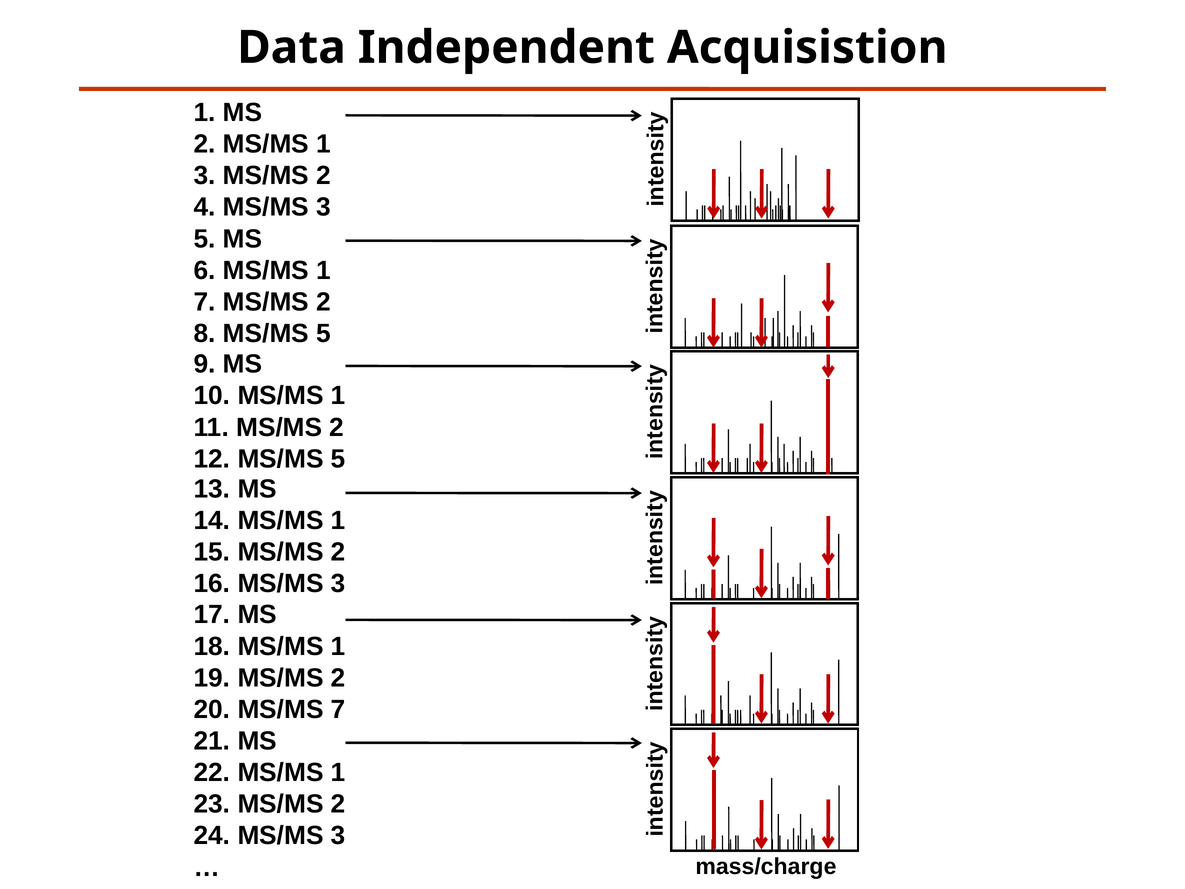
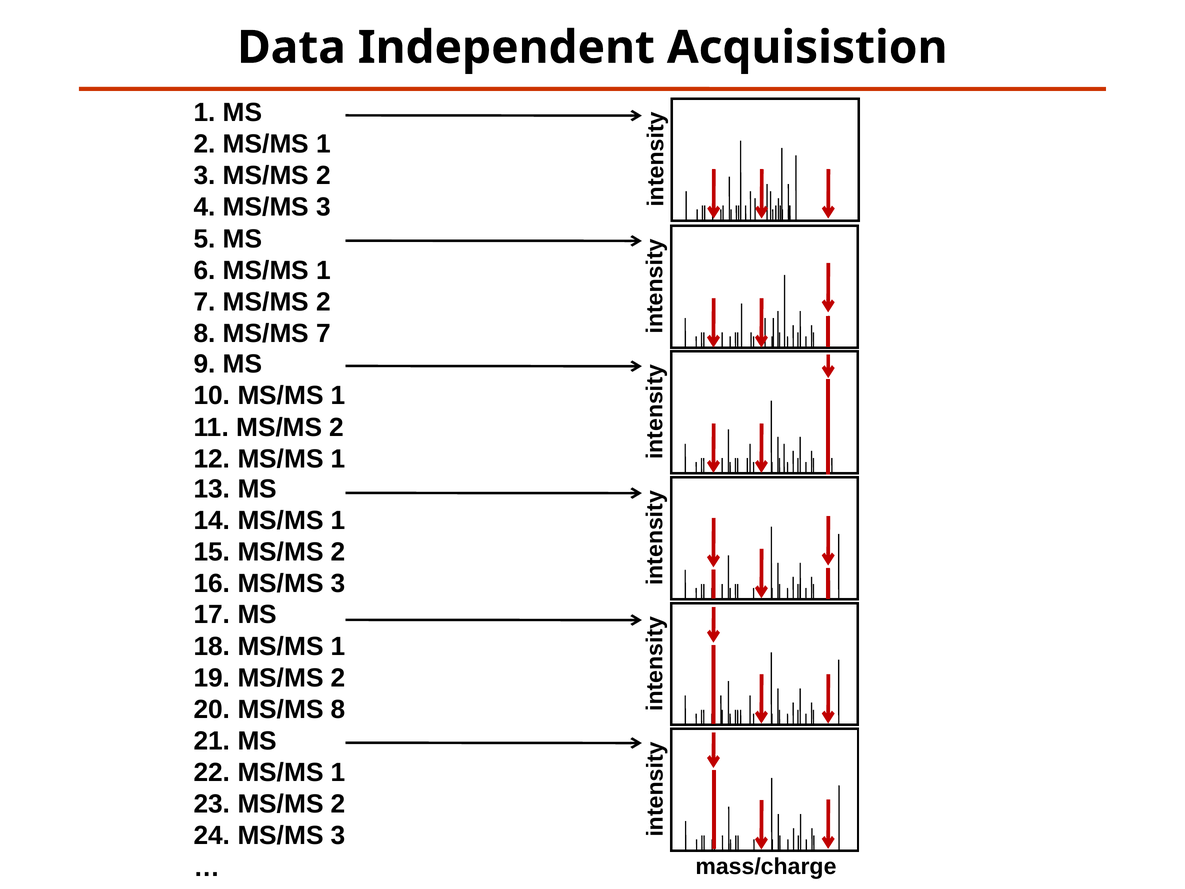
8 MS/MS 5: 5 -> 7
12 MS/MS 5: 5 -> 1
MS/MS 7: 7 -> 8
